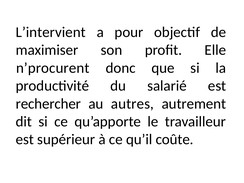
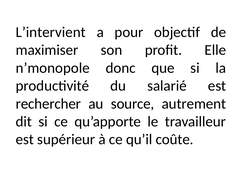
n’procurent: n’procurent -> n’monopole
autres: autres -> source
